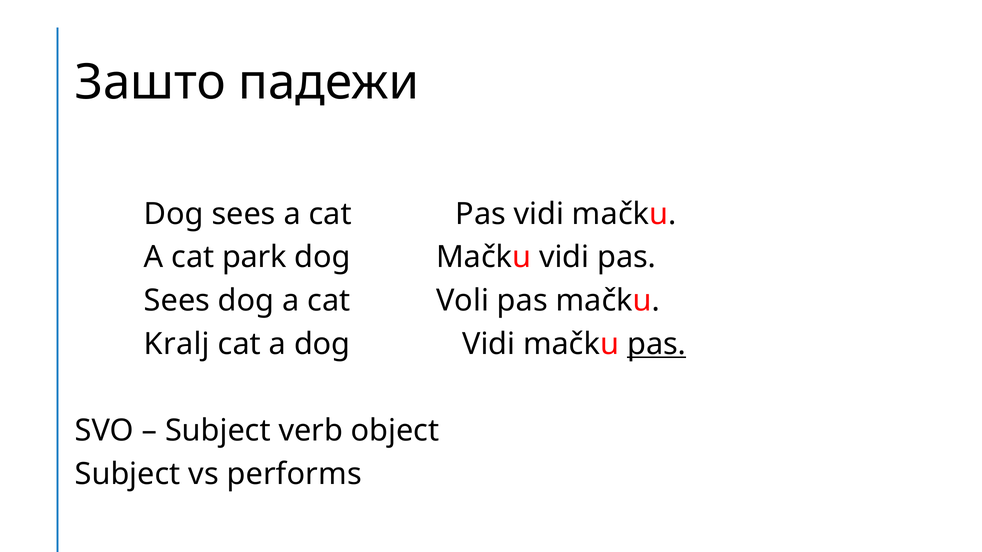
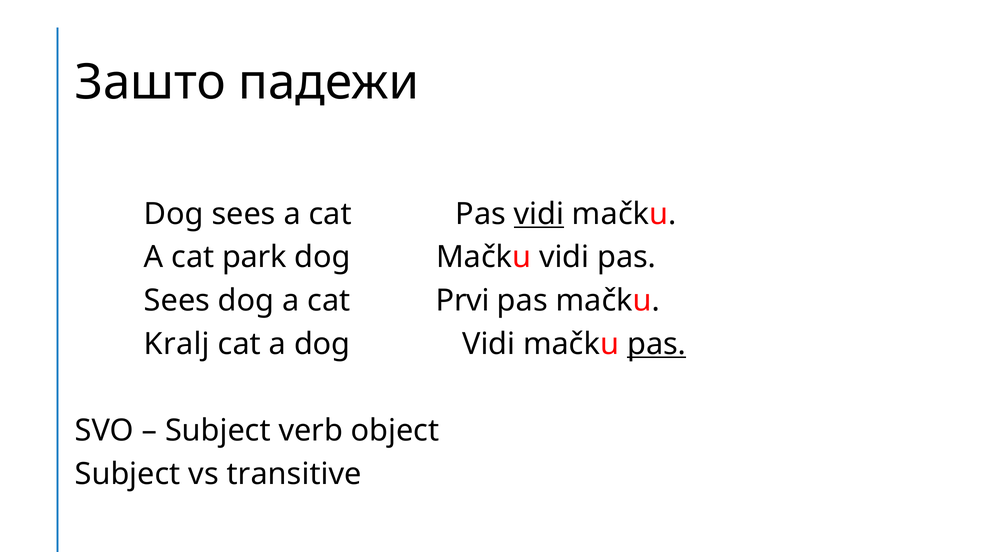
vidi at (539, 214) underline: none -> present
Voli: Voli -> Prvi
performs: performs -> transitive
